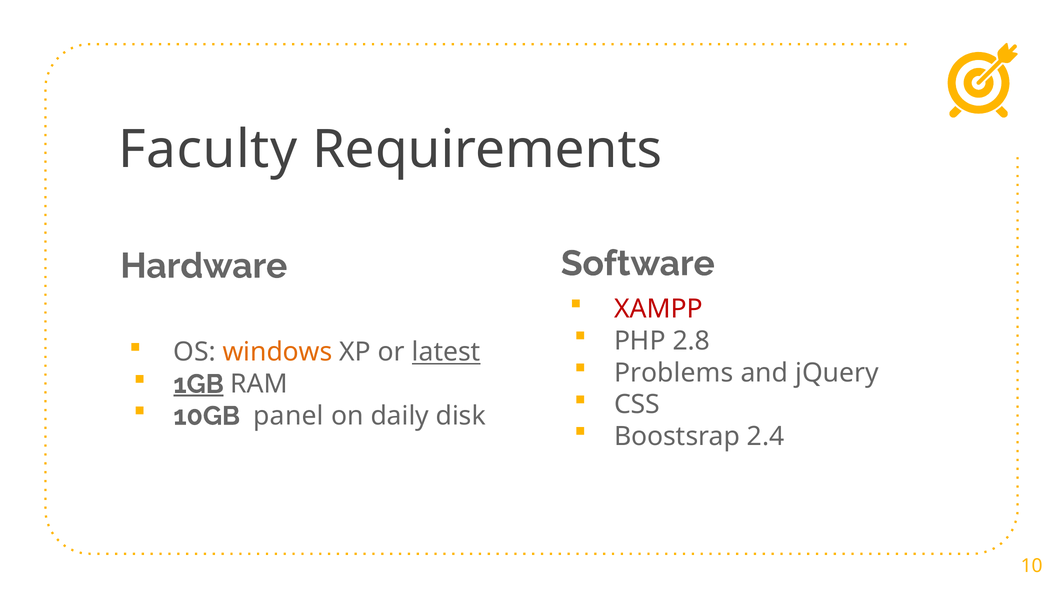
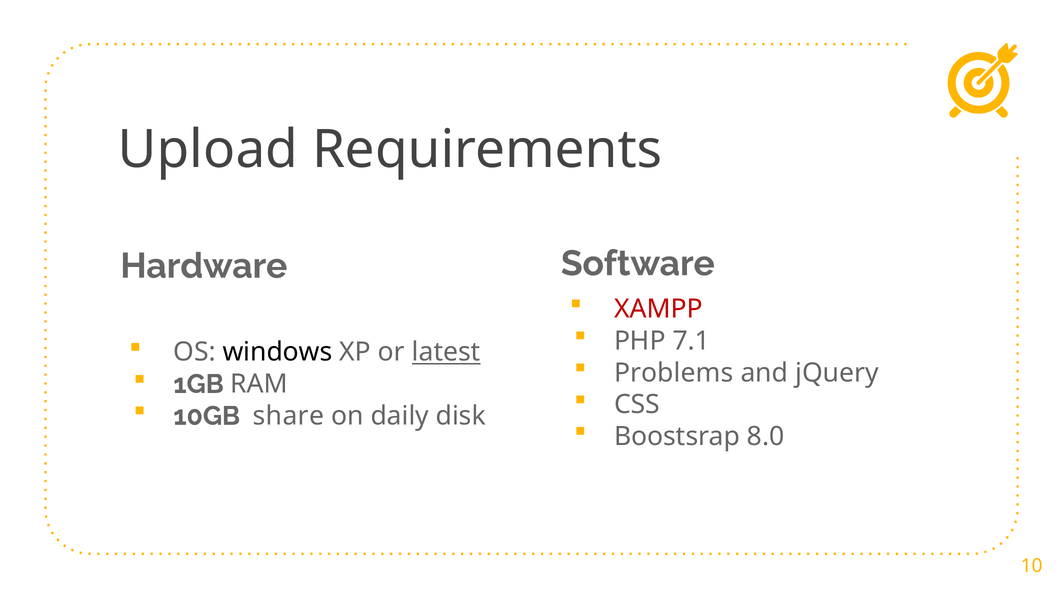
Faculty: Faculty -> Upload
2.8: 2.8 -> 7.1
windows colour: orange -> black
1GB underline: present -> none
panel: panel -> share
2.4: 2.4 -> 8.0
